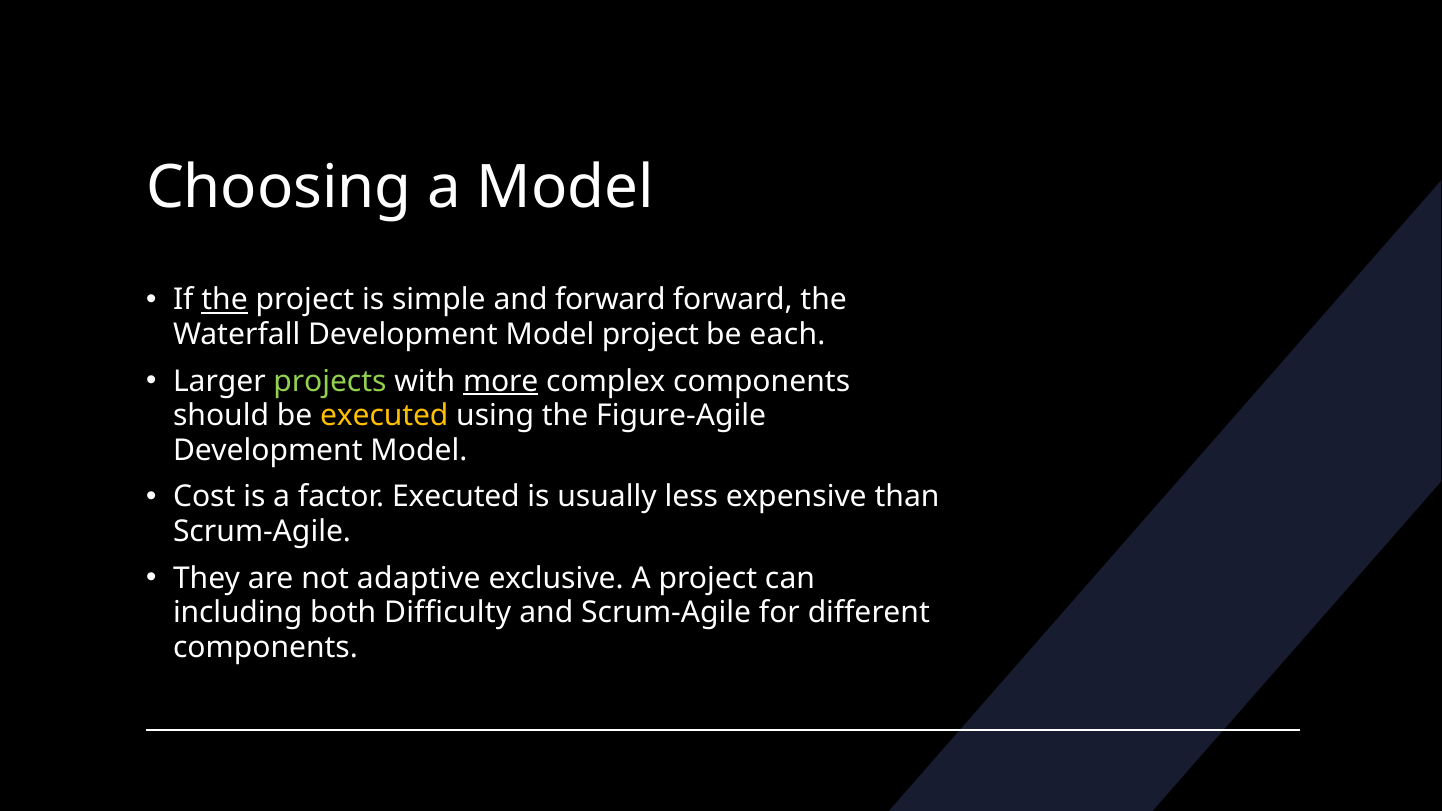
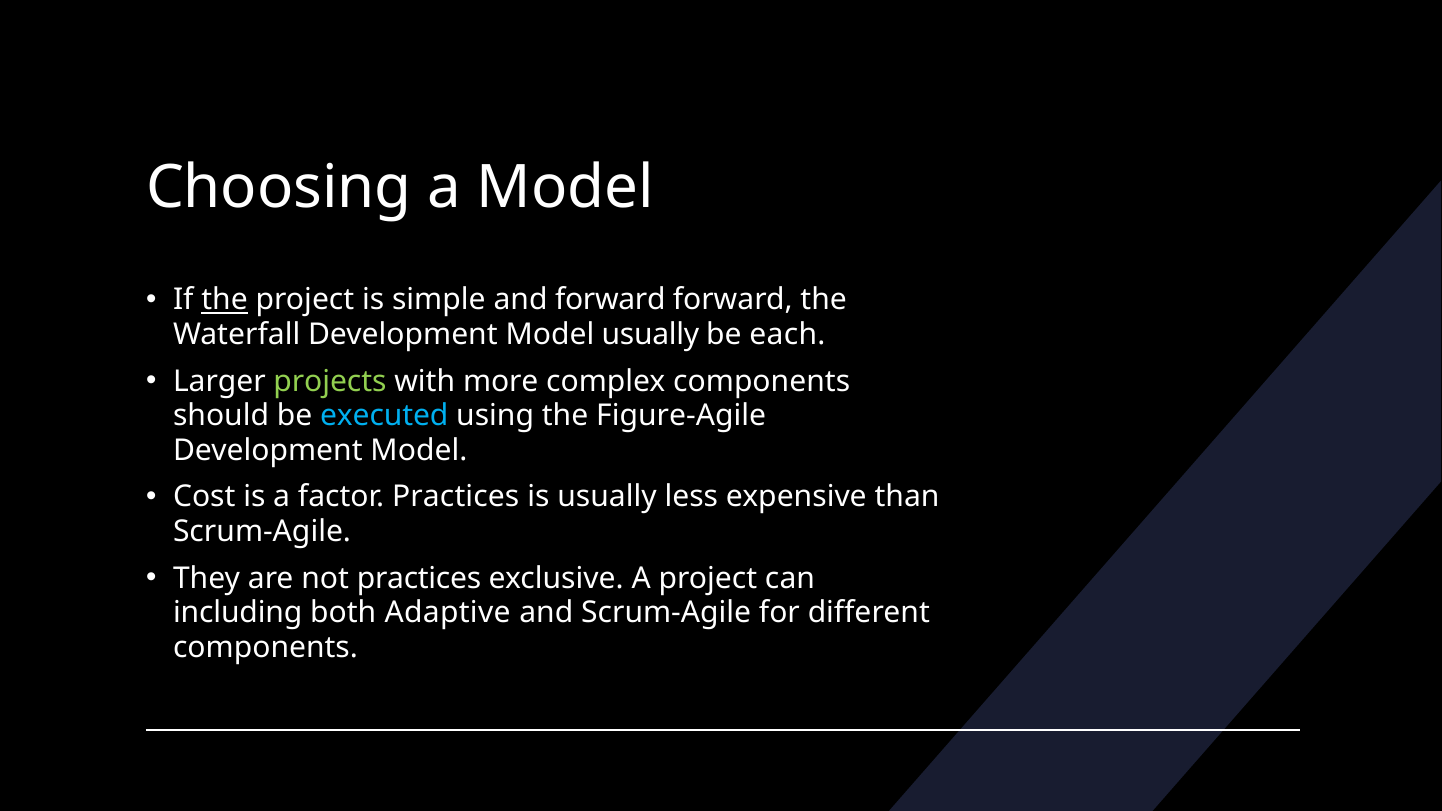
Model project: project -> usually
more underline: present -> none
executed at (384, 416) colour: yellow -> light blue
factor Executed: Executed -> Practices
not adaptive: adaptive -> practices
Difficulty: Difficulty -> Adaptive
